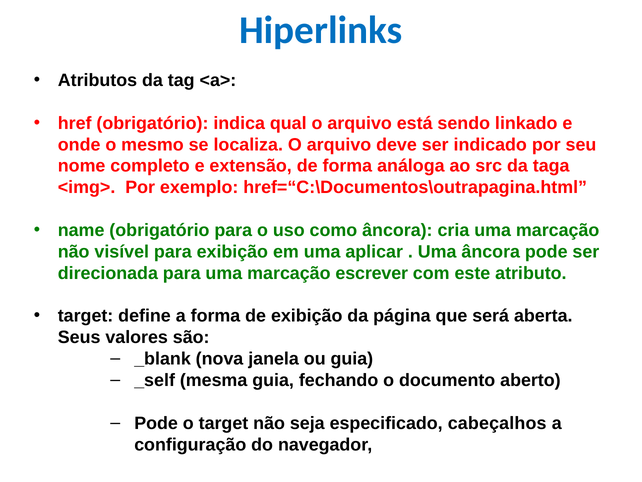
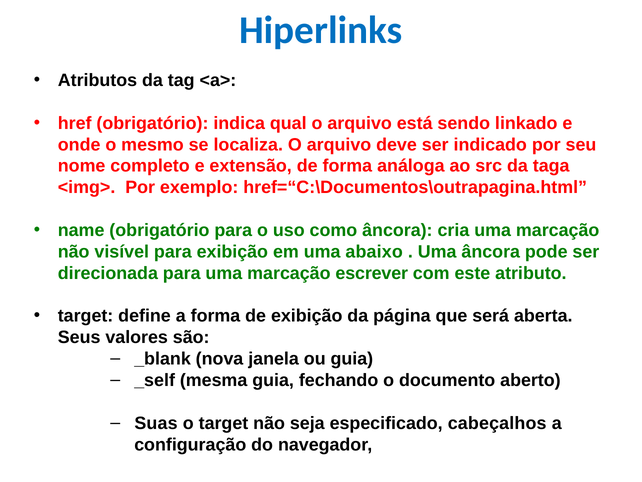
aplicar: aplicar -> abaixo
Pode at (156, 423): Pode -> Suas
